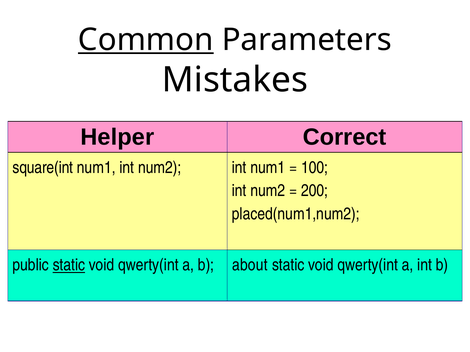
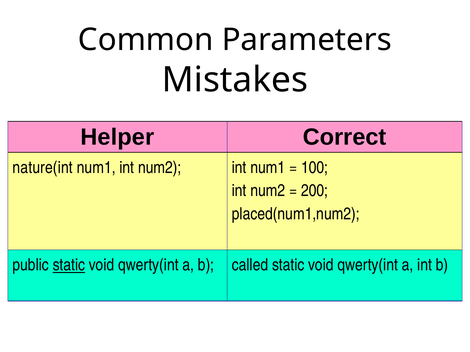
Common underline: present -> none
square(int: square(int -> nature(int
about: about -> called
